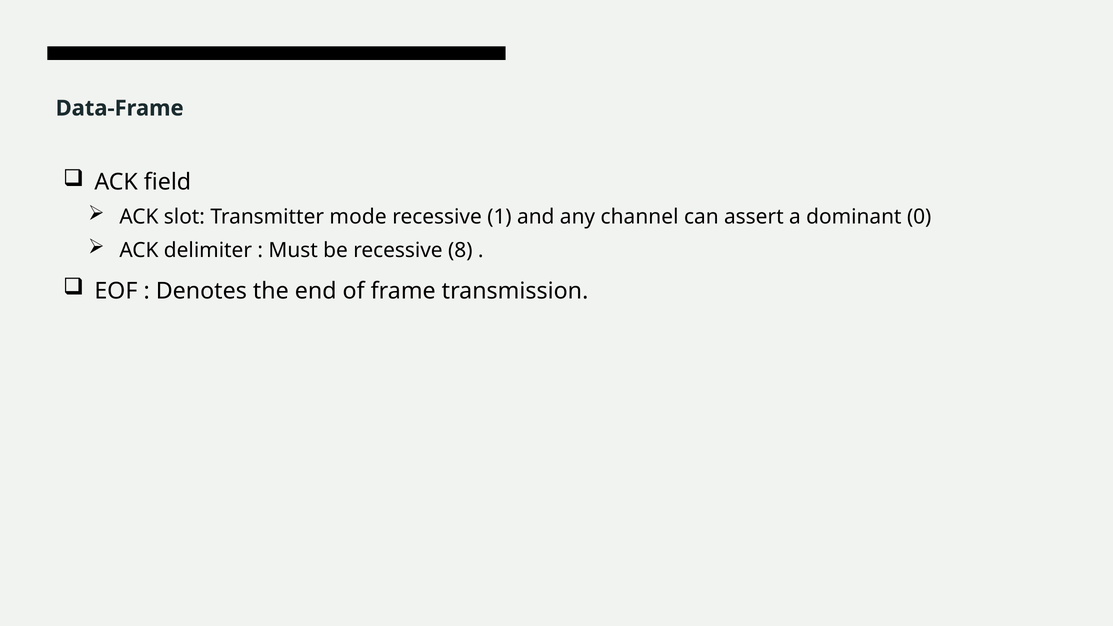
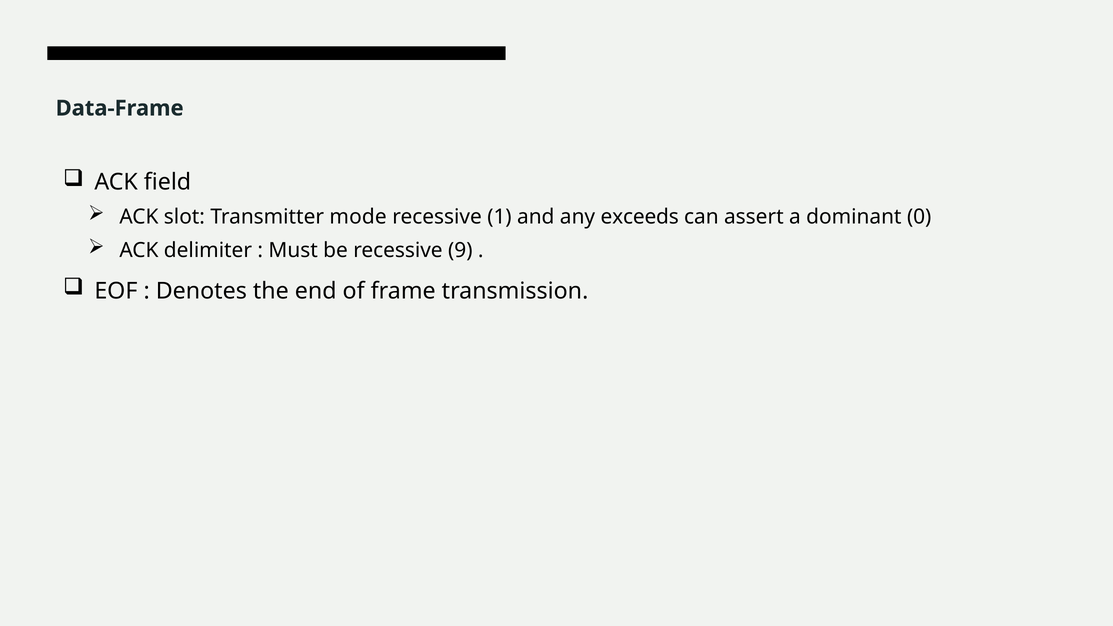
channel: channel -> exceeds
8: 8 -> 9
